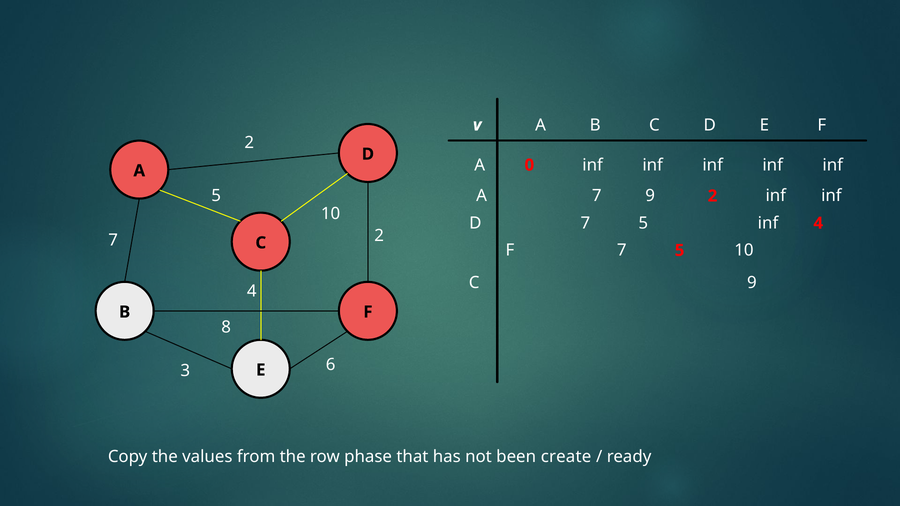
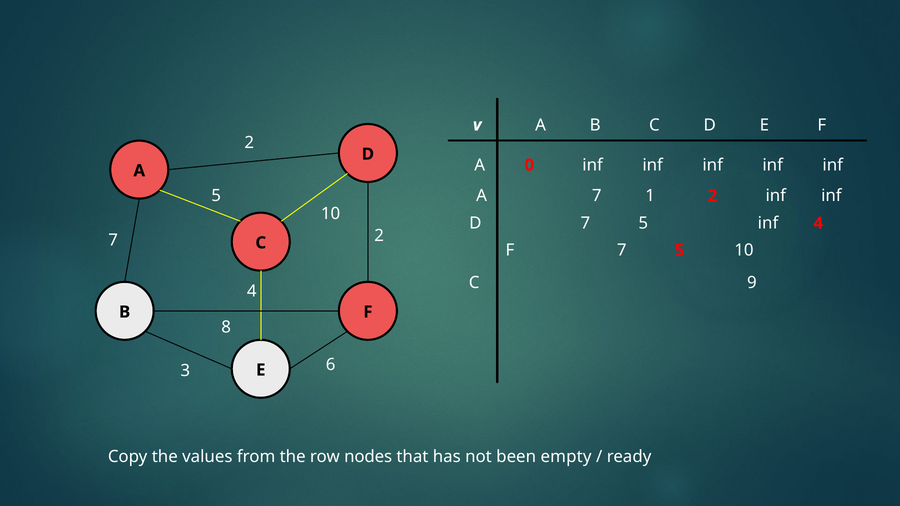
7 9: 9 -> 1
phase: phase -> nodes
create: create -> empty
